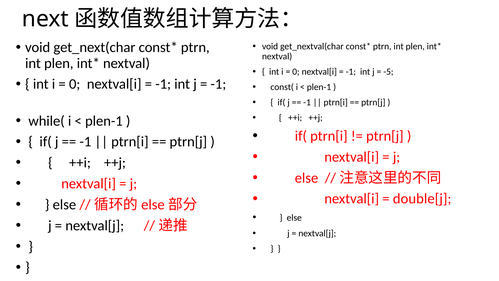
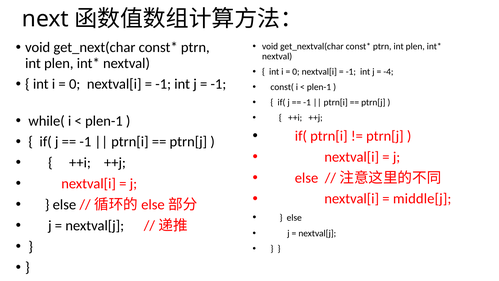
-5: -5 -> -4
double[j: double[j -> middle[j
